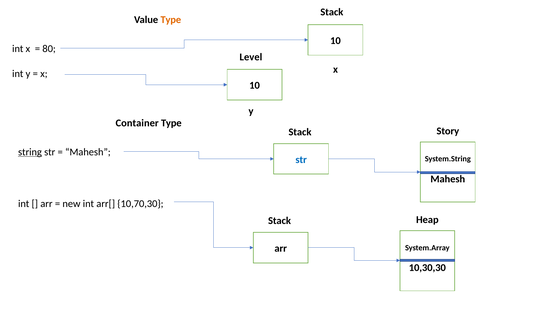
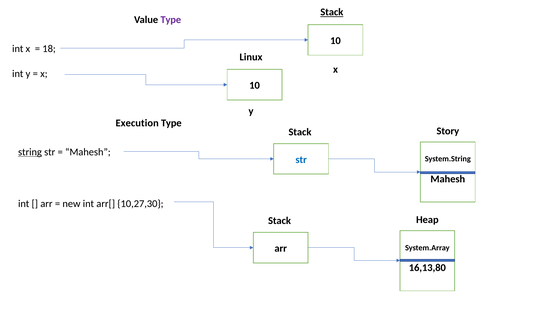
Stack at (332, 12) underline: none -> present
Type at (171, 20) colour: orange -> purple
80: 80 -> 18
Level: Level -> Linux
Container: Container -> Execution
10,70,30: 10,70,30 -> 10,27,30
10,30,30: 10,30,30 -> 16,13,80
